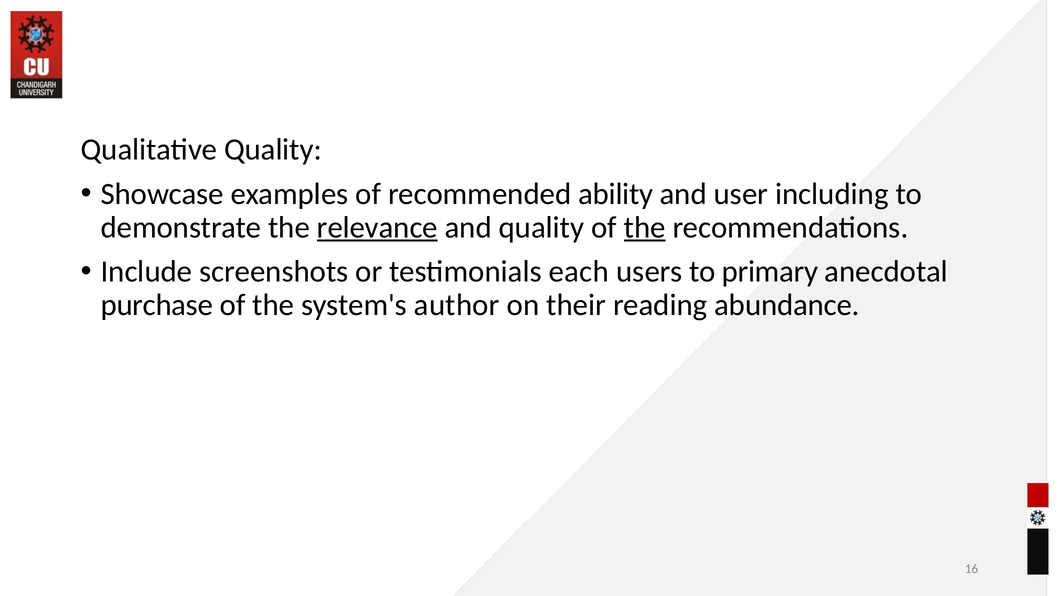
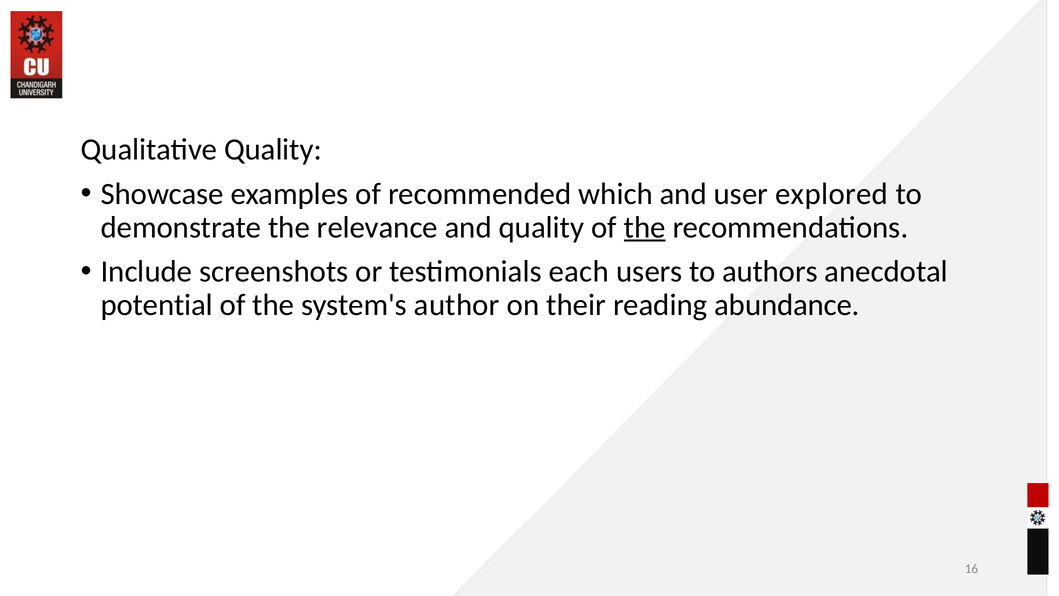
ability: ability -> which
including: including -> explored
relevance underline: present -> none
primary: primary -> authors
purchase: purchase -> potential
